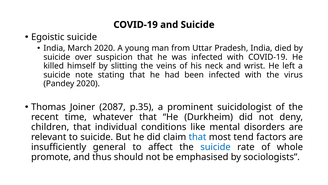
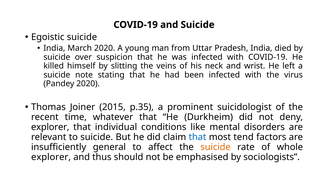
2087: 2087 -> 2015
children at (50, 127): children -> explorer
suicide at (215, 147) colour: blue -> orange
promote at (51, 157): promote -> explorer
